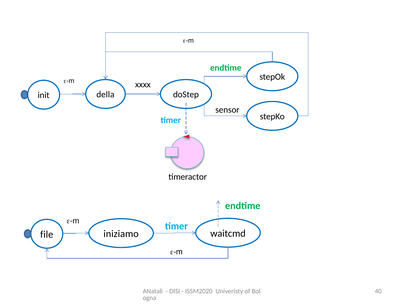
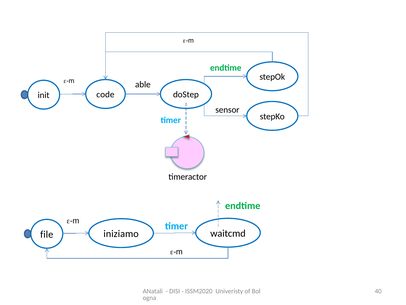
xxxx: xxxx -> able
della: della -> code
